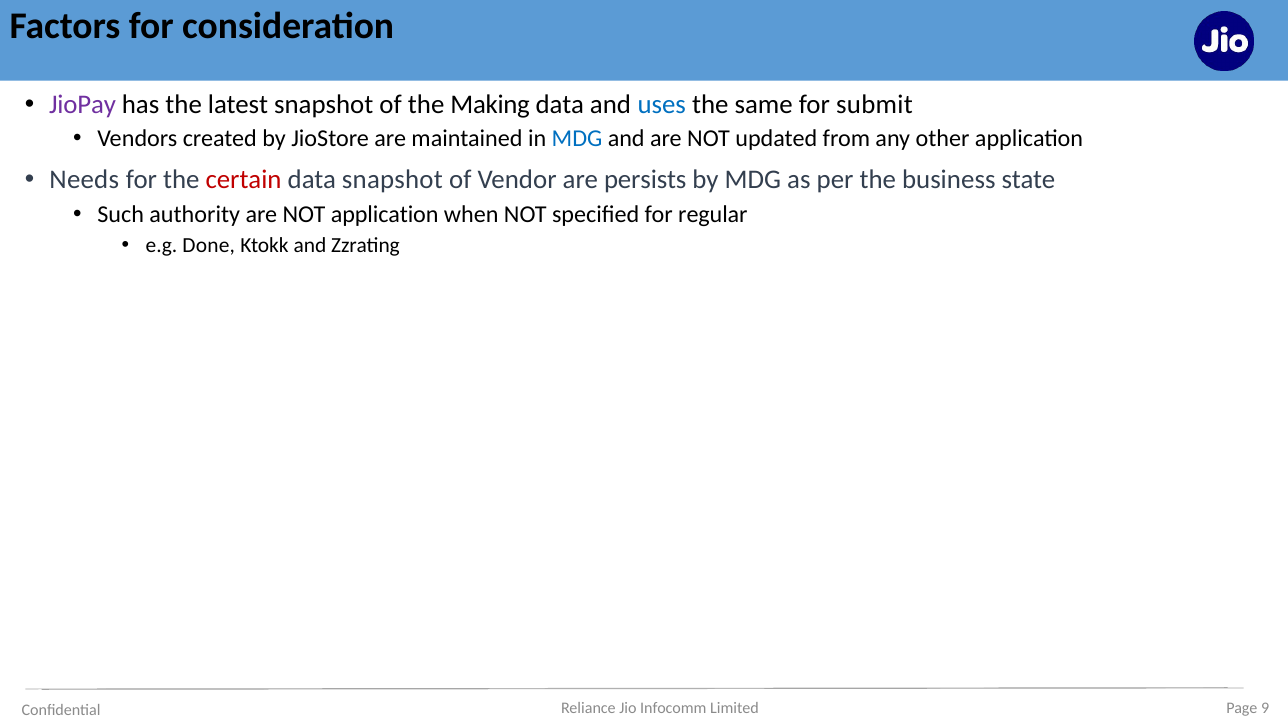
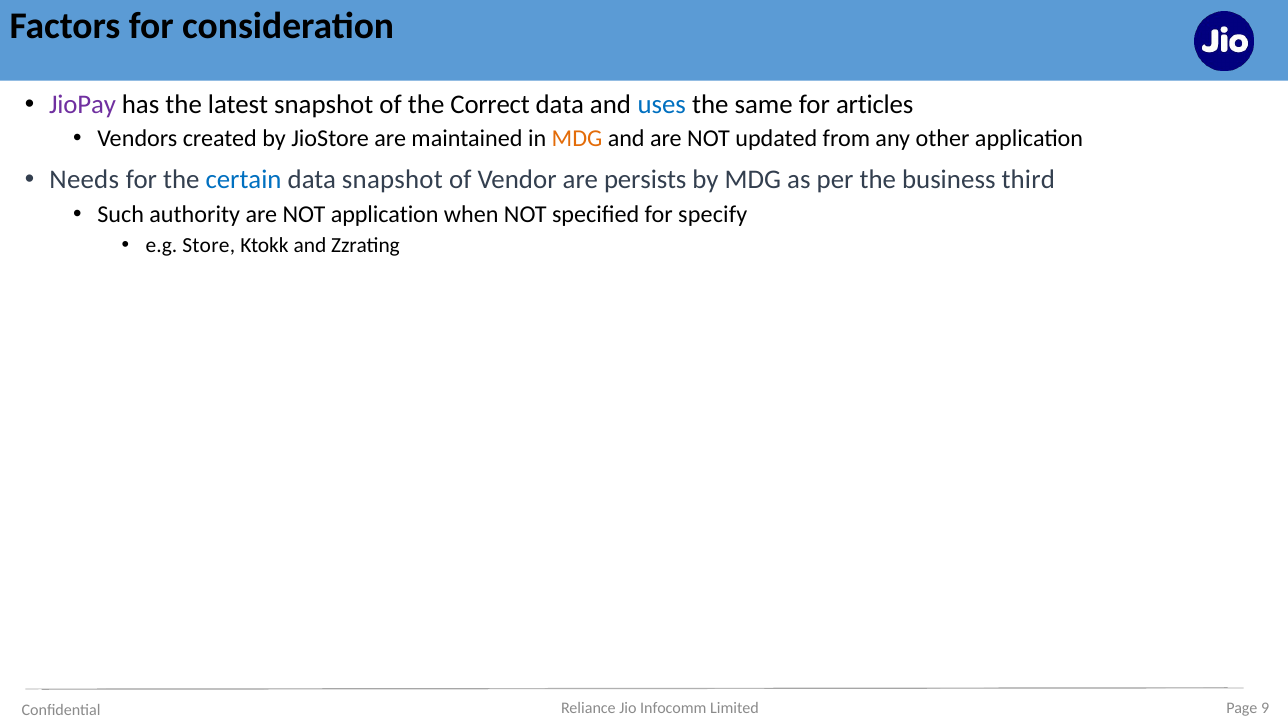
Making: Making -> Correct
submit: submit -> articles
MDG at (577, 139) colour: blue -> orange
certain colour: red -> blue
state: state -> third
regular: regular -> specify
Done: Done -> Store
